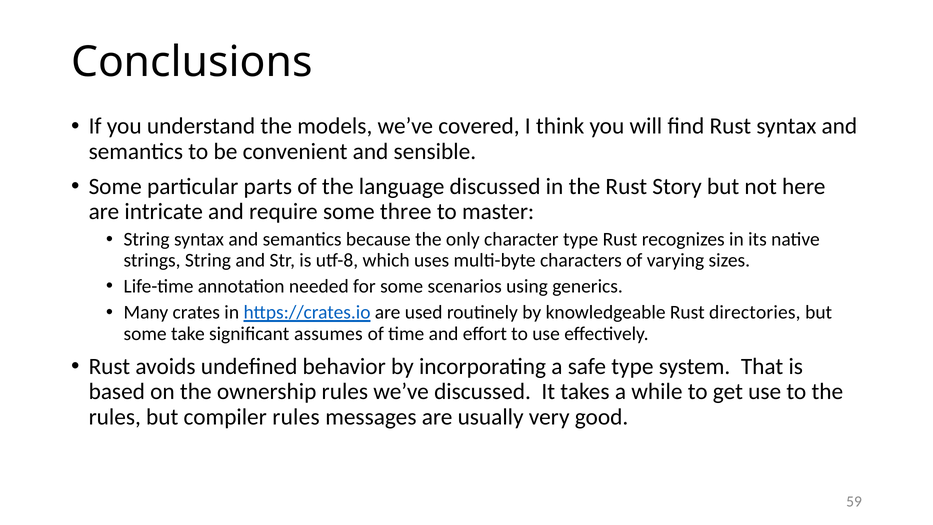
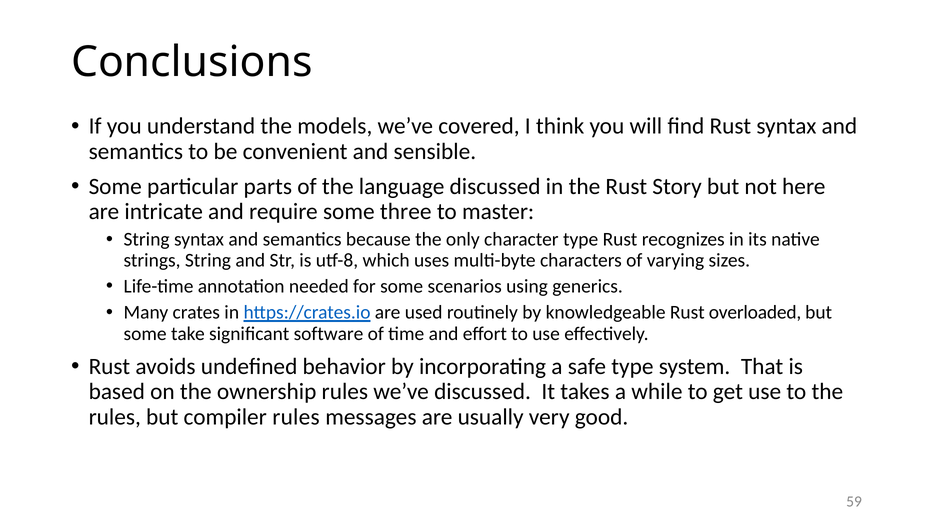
directories: directories -> overloaded
assumes: assumes -> software
